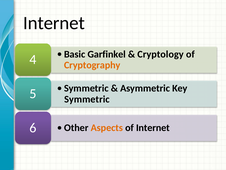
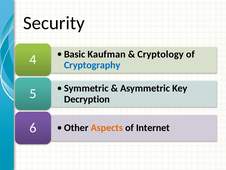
Internet at (54, 23): Internet -> Security
Garfinkel: Garfinkel -> Kaufman
Cryptography colour: orange -> blue
Symmetric at (87, 99): Symmetric -> Decryption
